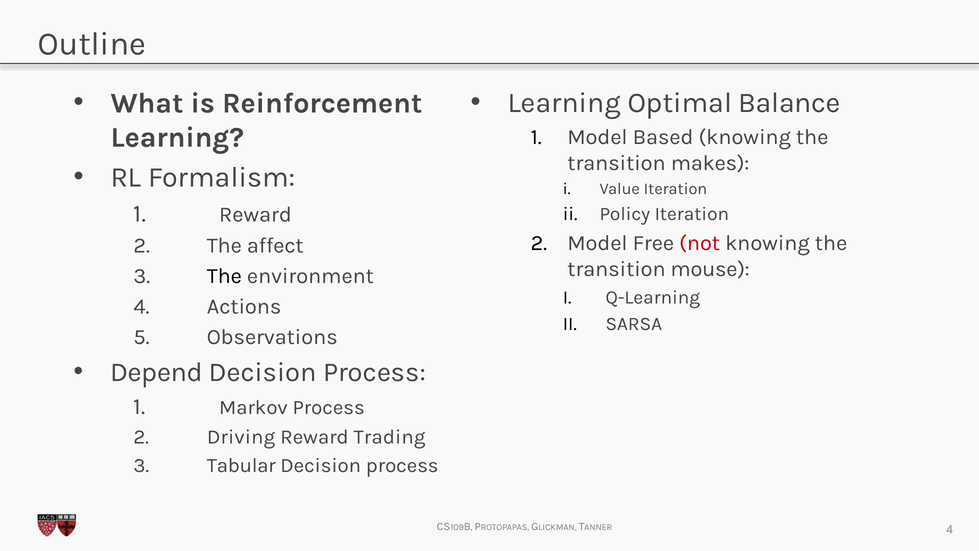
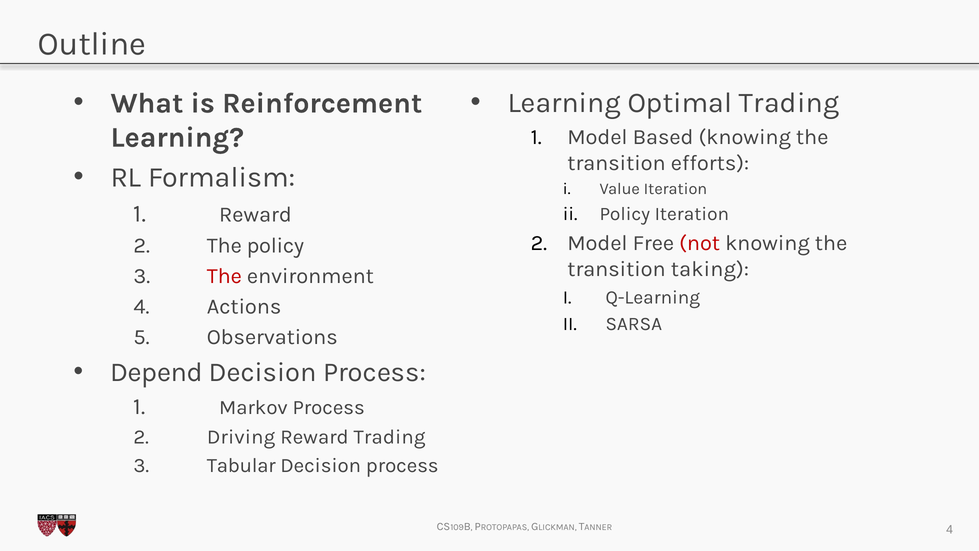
Optimal Balance: Balance -> Trading
makes: makes -> efforts
The affect: affect -> policy
mouse: mouse -> taking
The at (224, 276) colour: black -> red
